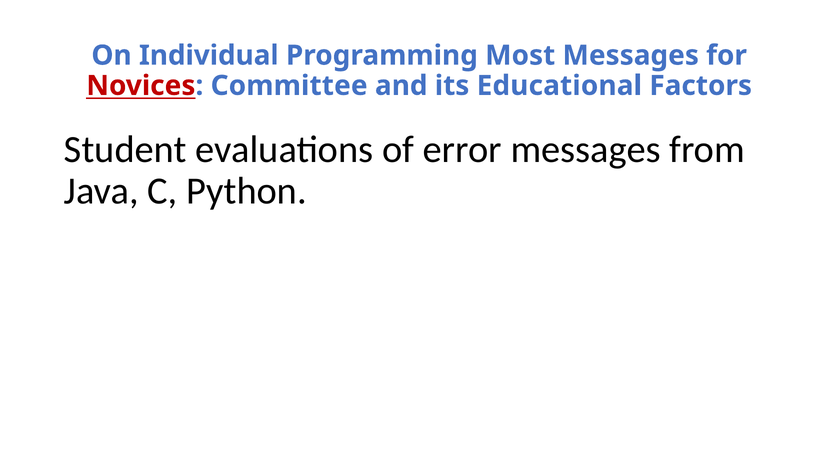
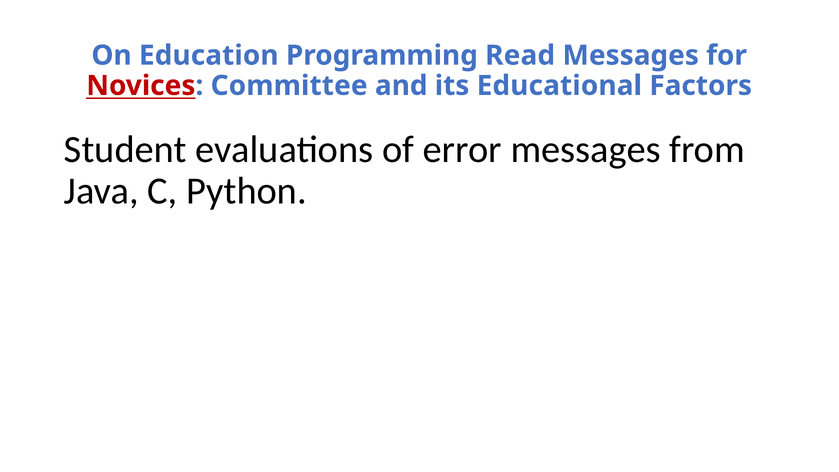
Individual: Individual -> Education
Most: Most -> Read
